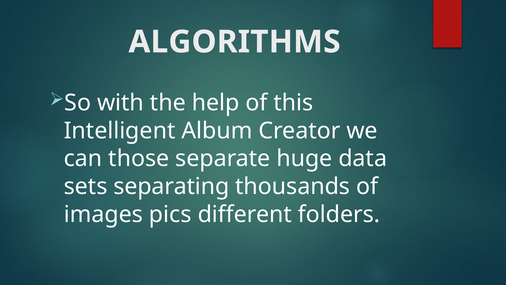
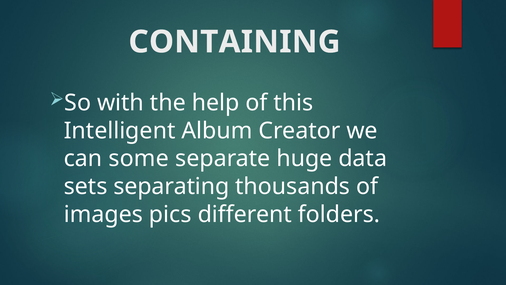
ALGORITHMS: ALGORITHMS -> CONTAINING
those: those -> some
